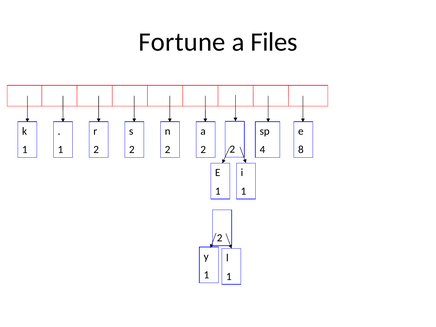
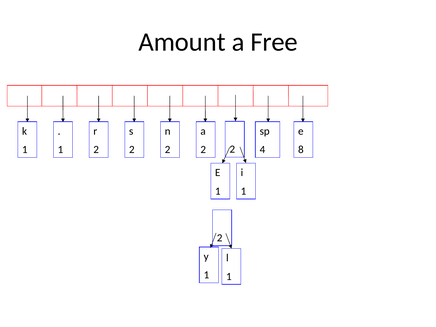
Fortune: Fortune -> Amount
Files: Files -> Free
